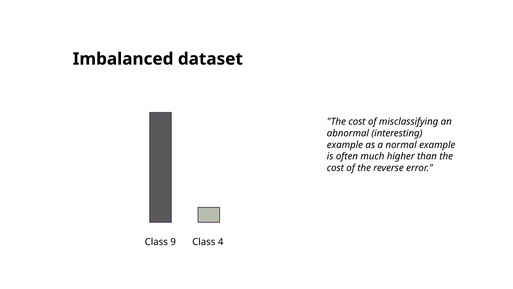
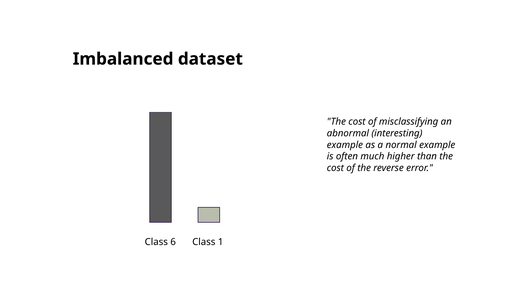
9: 9 -> 6
4: 4 -> 1
